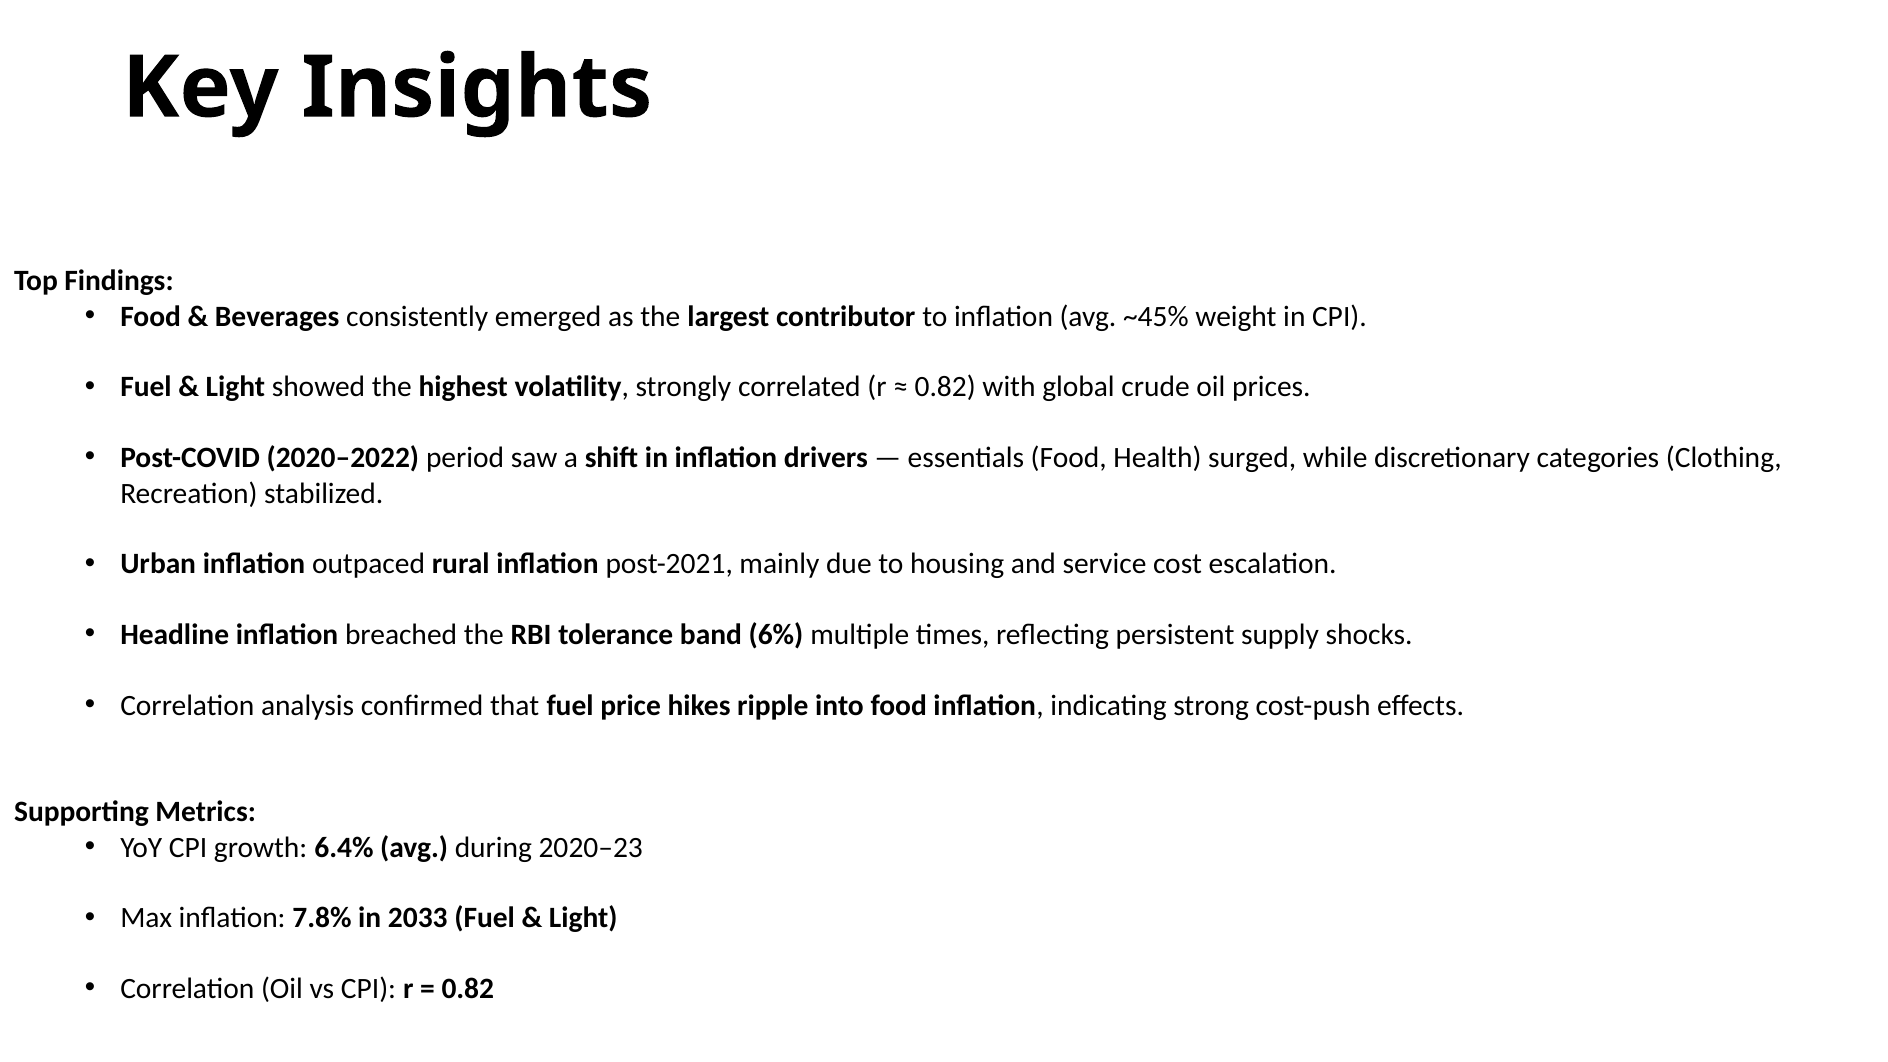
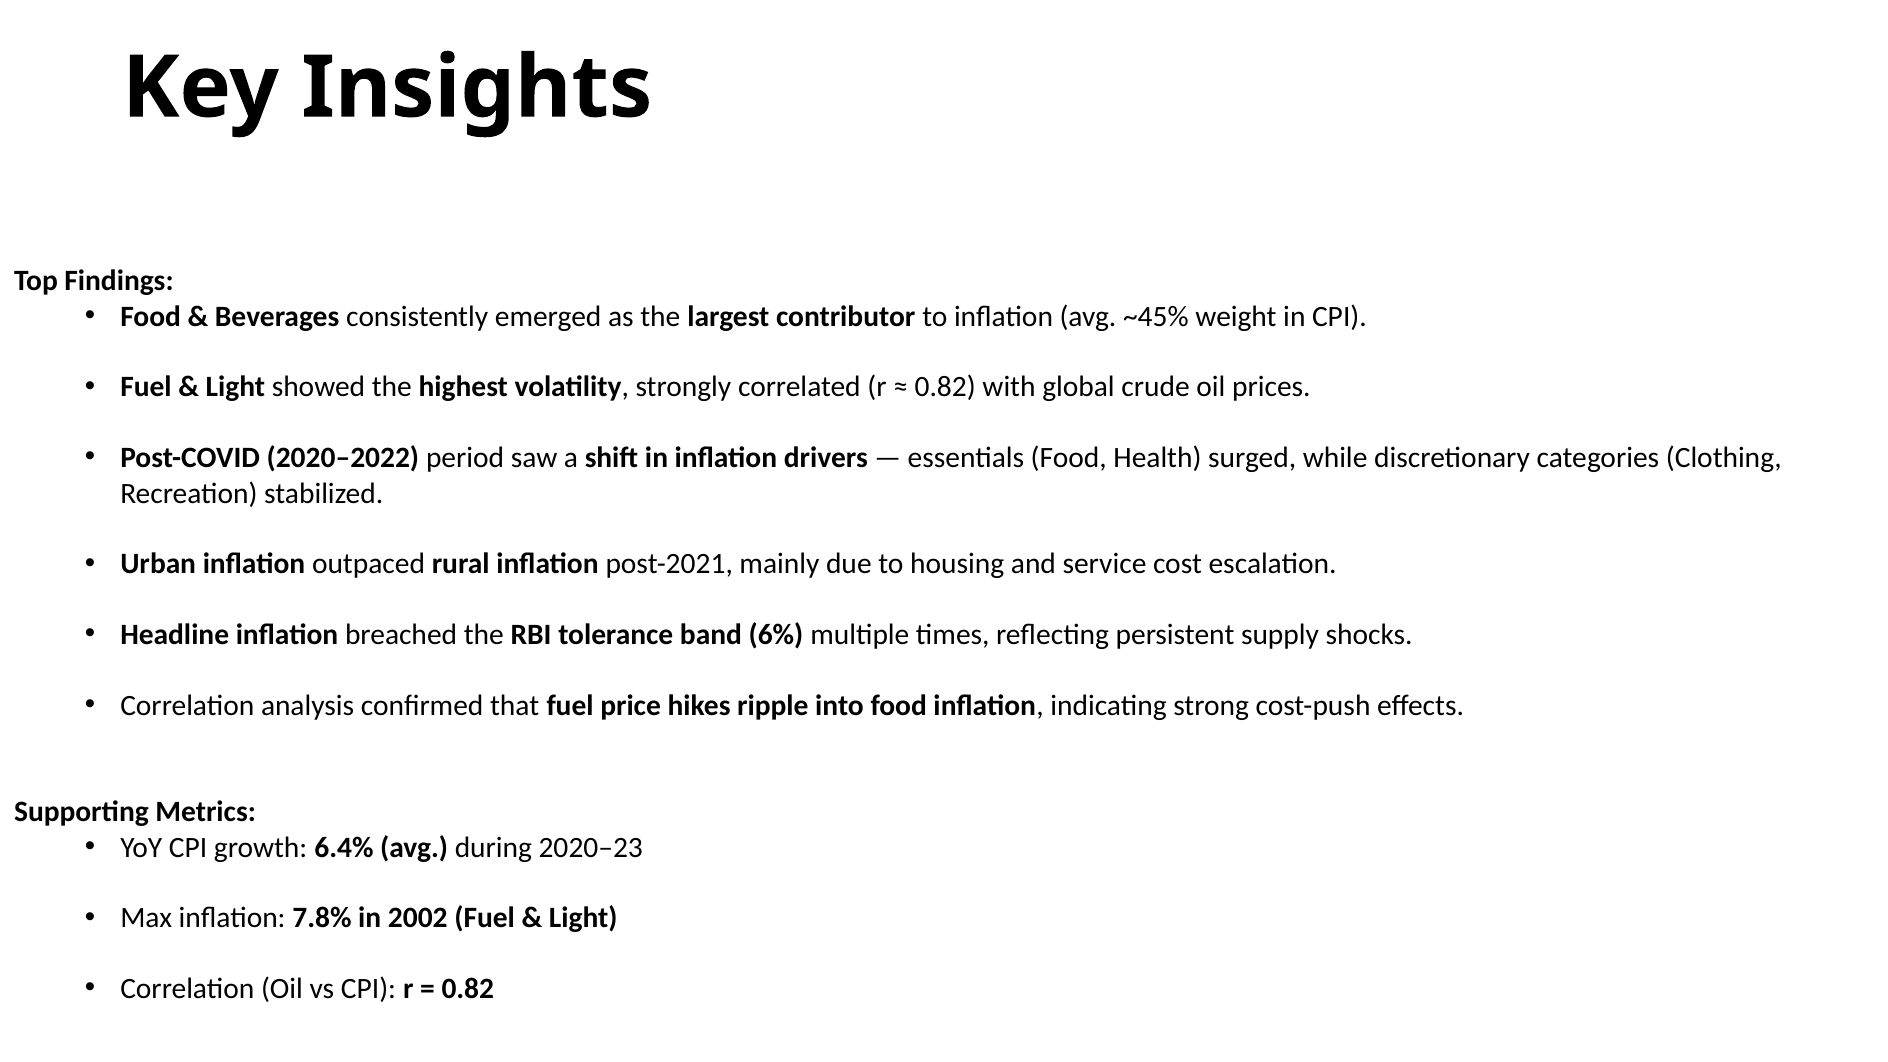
2033: 2033 -> 2002
